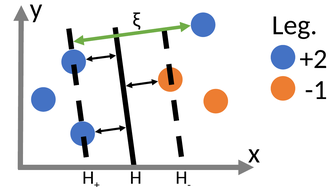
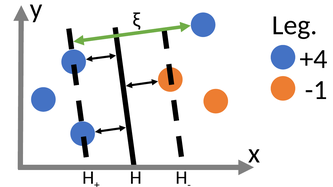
+2: +2 -> +4
